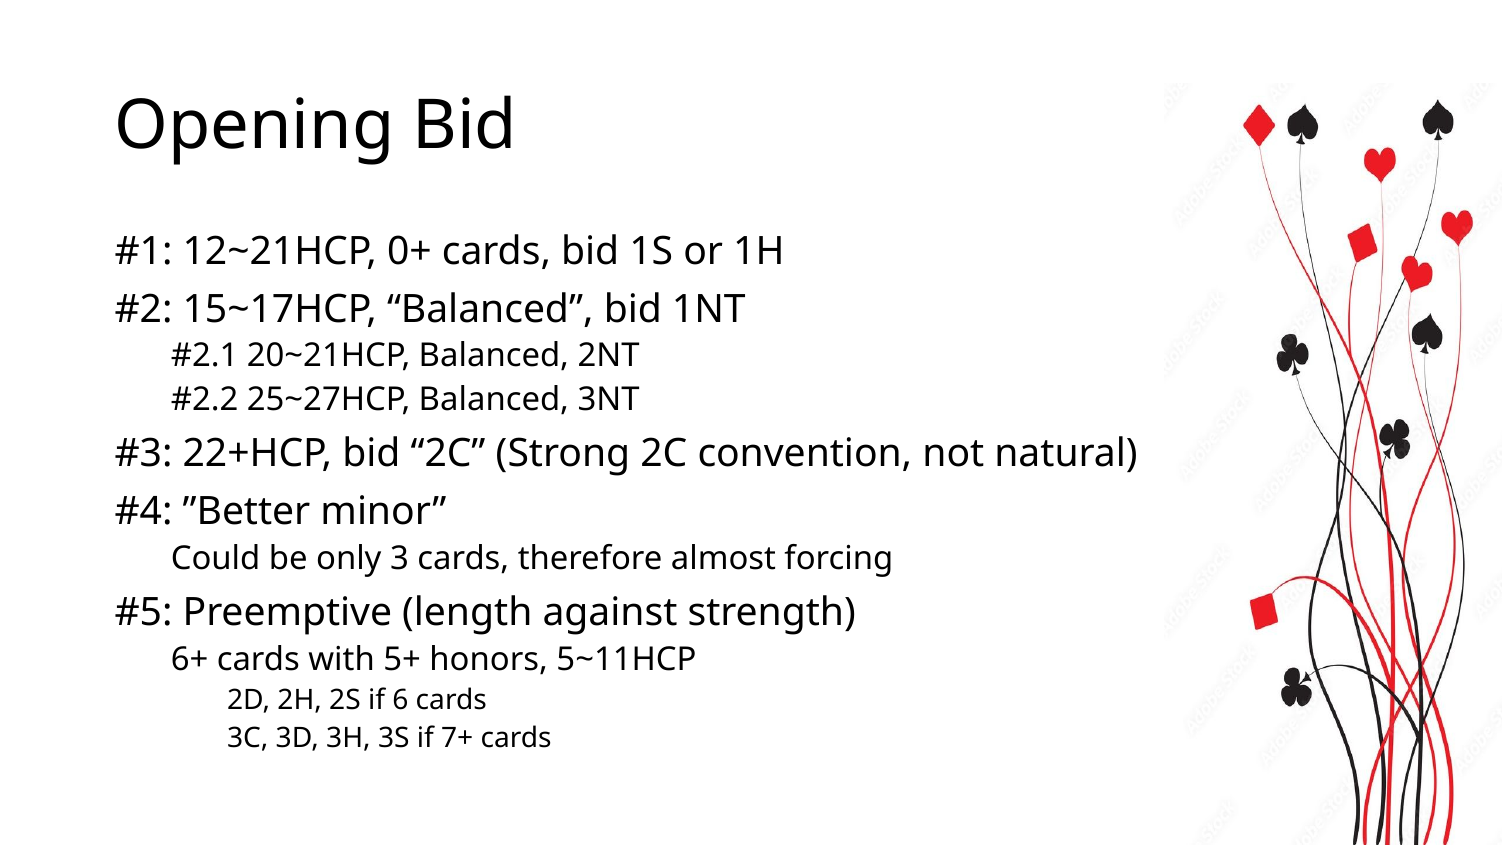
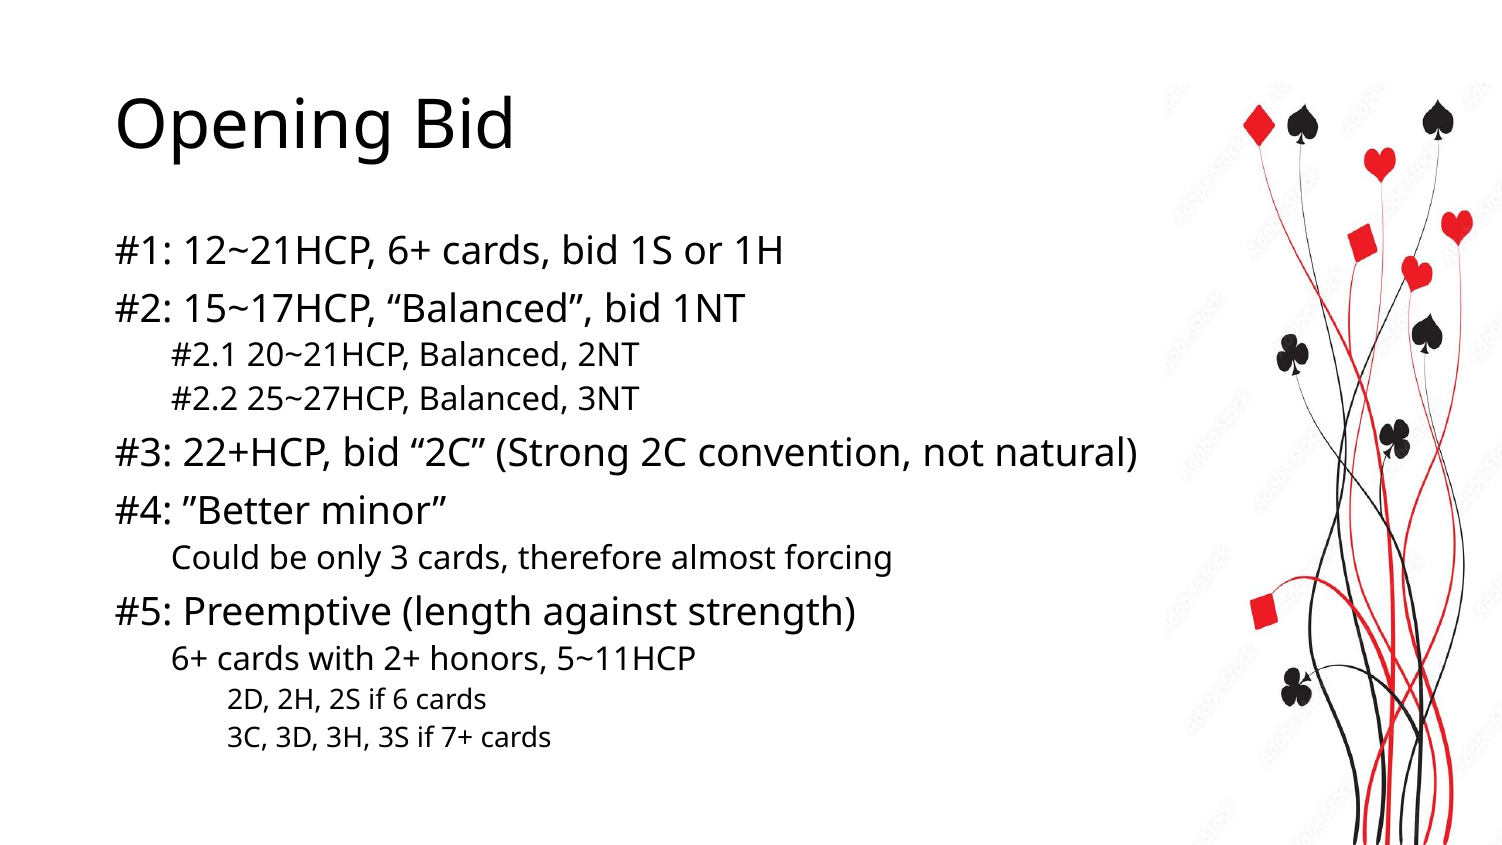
12~21HCP 0+: 0+ -> 6+
5+: 5+ -> 2+
